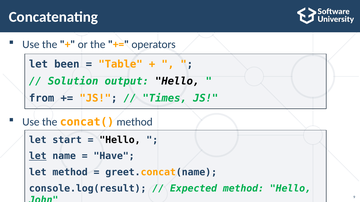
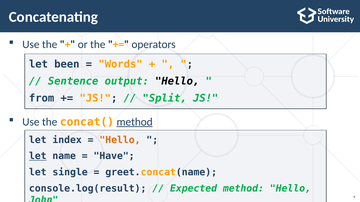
Table: Table -> Words
Solution: Solution -> Sentence
Times: Times -> Split
method at (135, 122) underline: none -> present
start: start -> index
Hello at (120, 140) colour: black -> orange
let method: method -> single
